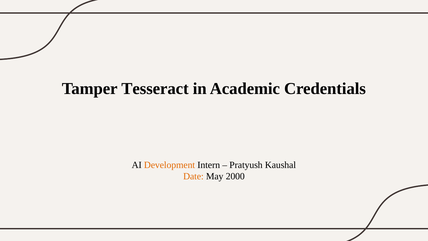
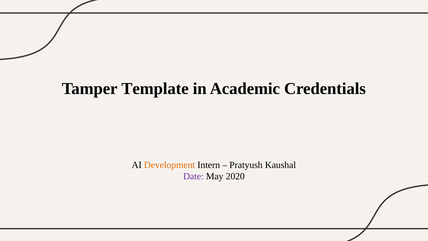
Tesseract: Tesseract -> Template
Date colour: orange -> purple
2000: 2000 -> 2020
